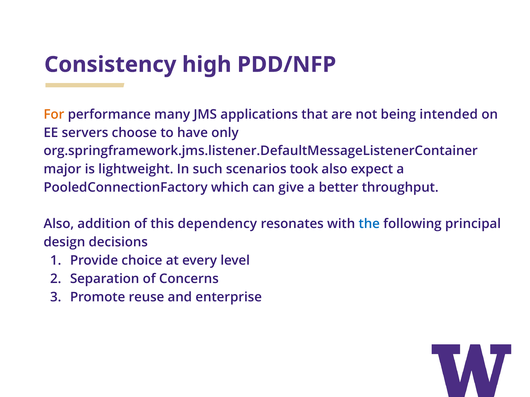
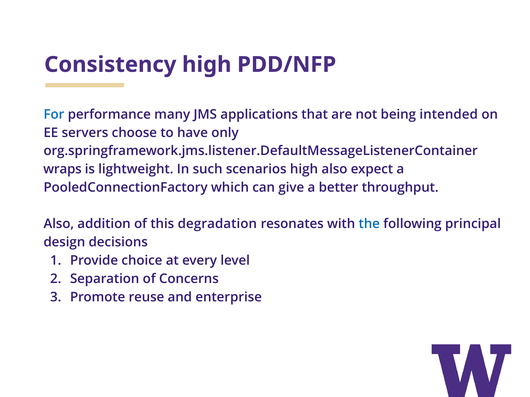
For colour: orange -> blue
major: major -> wraps
scenarios took: took -> high
dependency: dependency -> degradation
